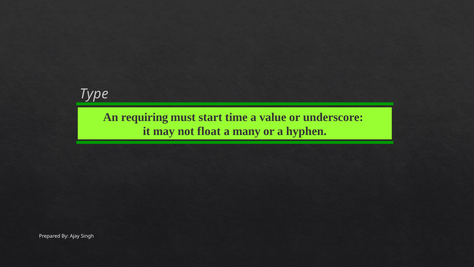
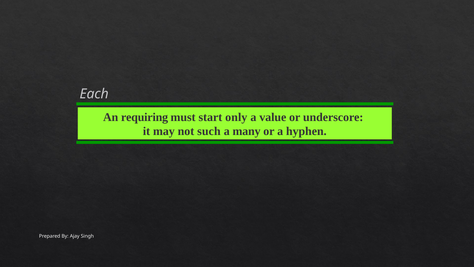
Type: Type -> Each
time: time -> only
float: float -> such
